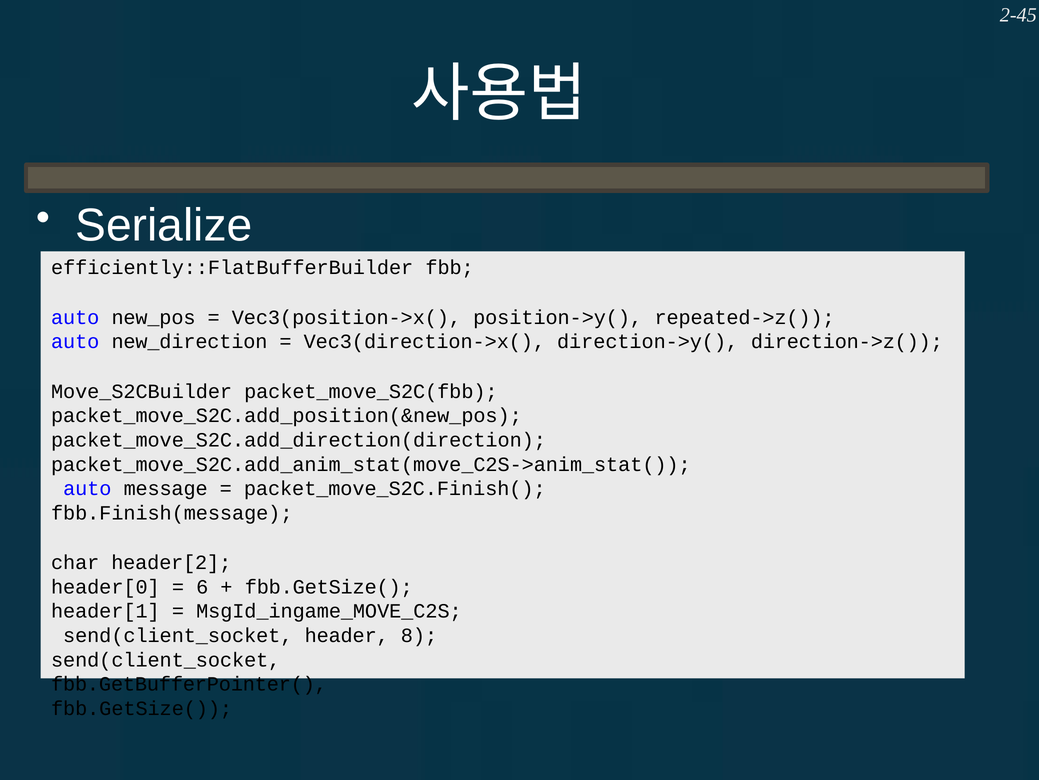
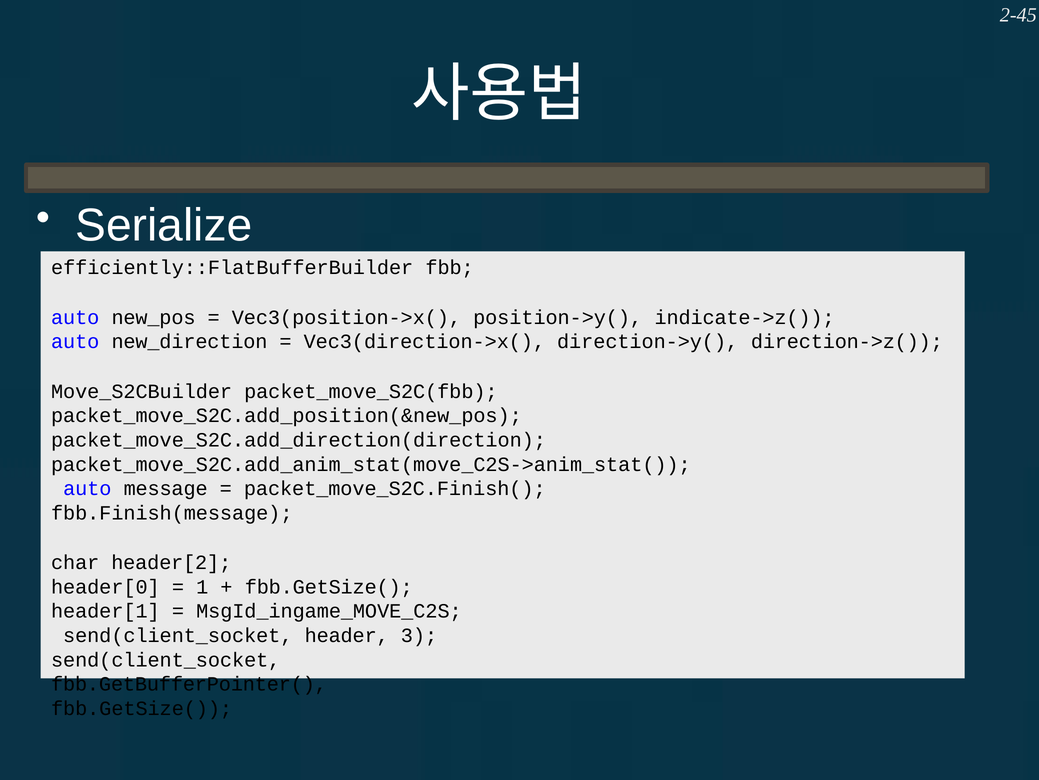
repeated->z(: repeated->z( -> indicate->z(
6: 6 -> 1
8: 8 -> 3
